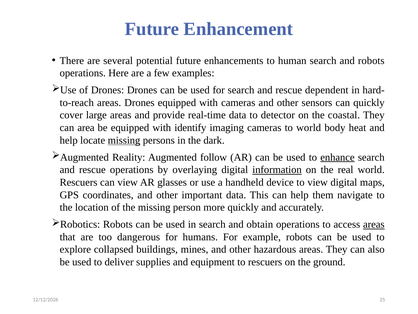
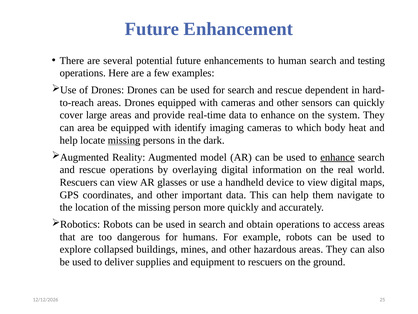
and robots: robots -> testing
data to detector: detector -> enhance
coastal: coastal -> system
to world: world -> which
follow: follow -> model
information underline: present -> none
areas at (374, 224) underline: present -> none
